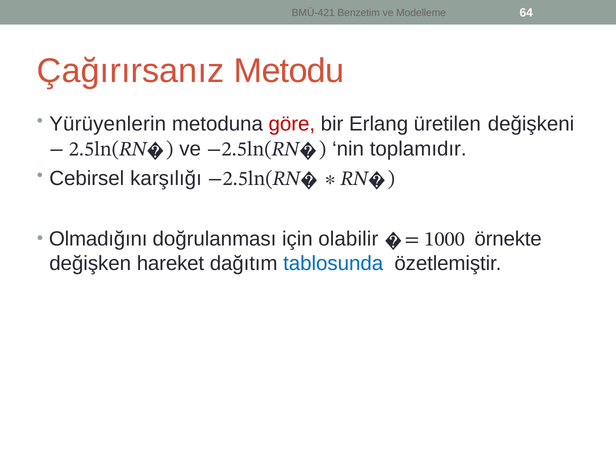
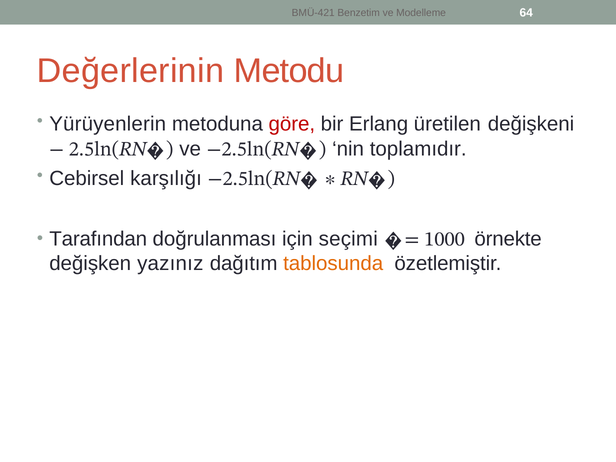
Çağırırsanız: Çağırırsanız -> Değerlerinin
Olmadığını: Olmadığını -> Tarafından
olabilir: olabilir -> seçimi
hareket: hareket -> yazınız
tablosunda colour: blue -> orange
